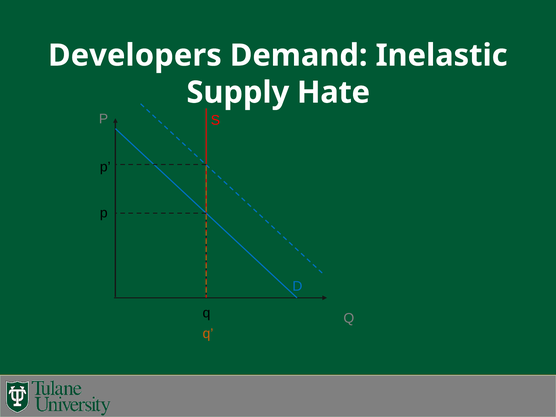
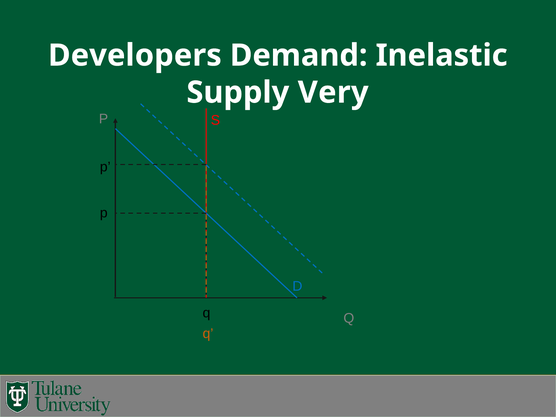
Hate: Hate -> Very
